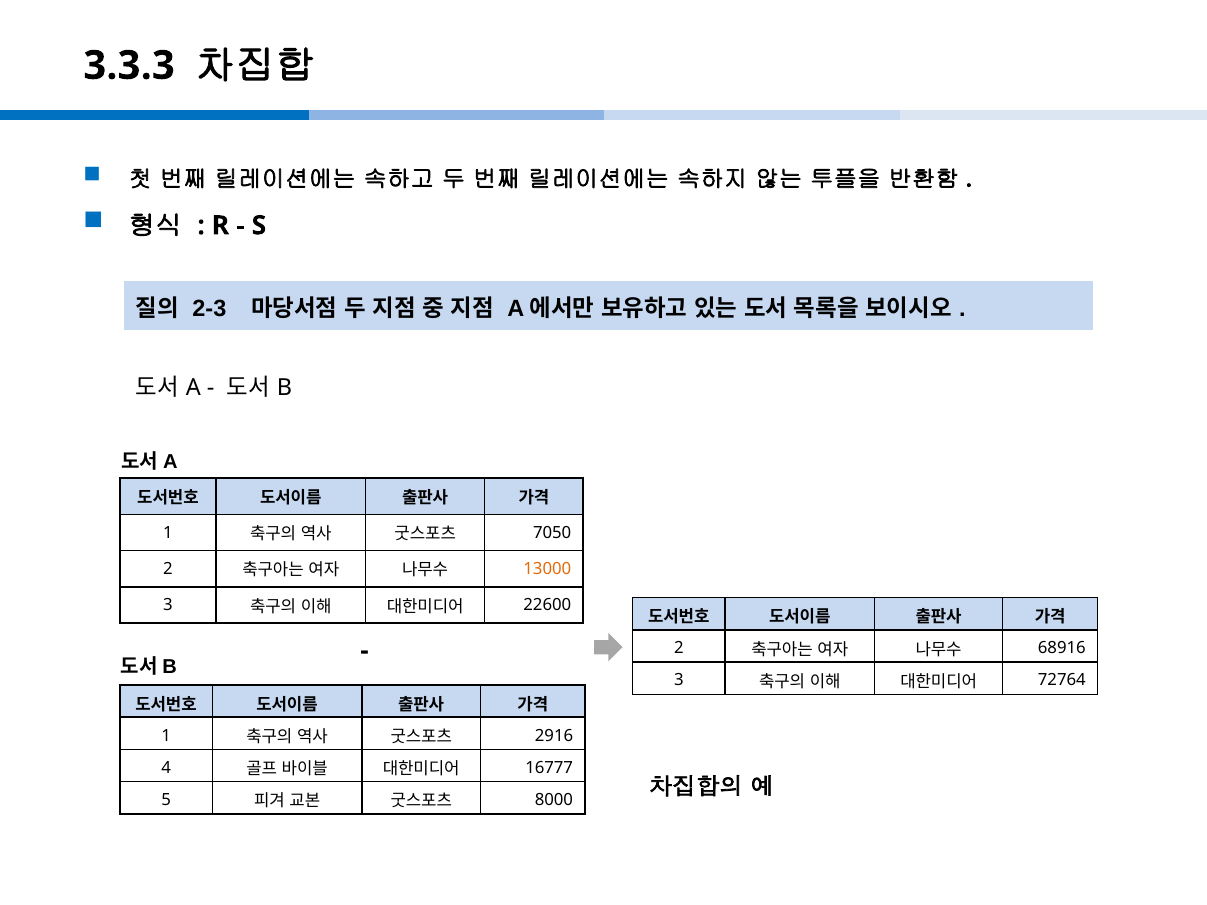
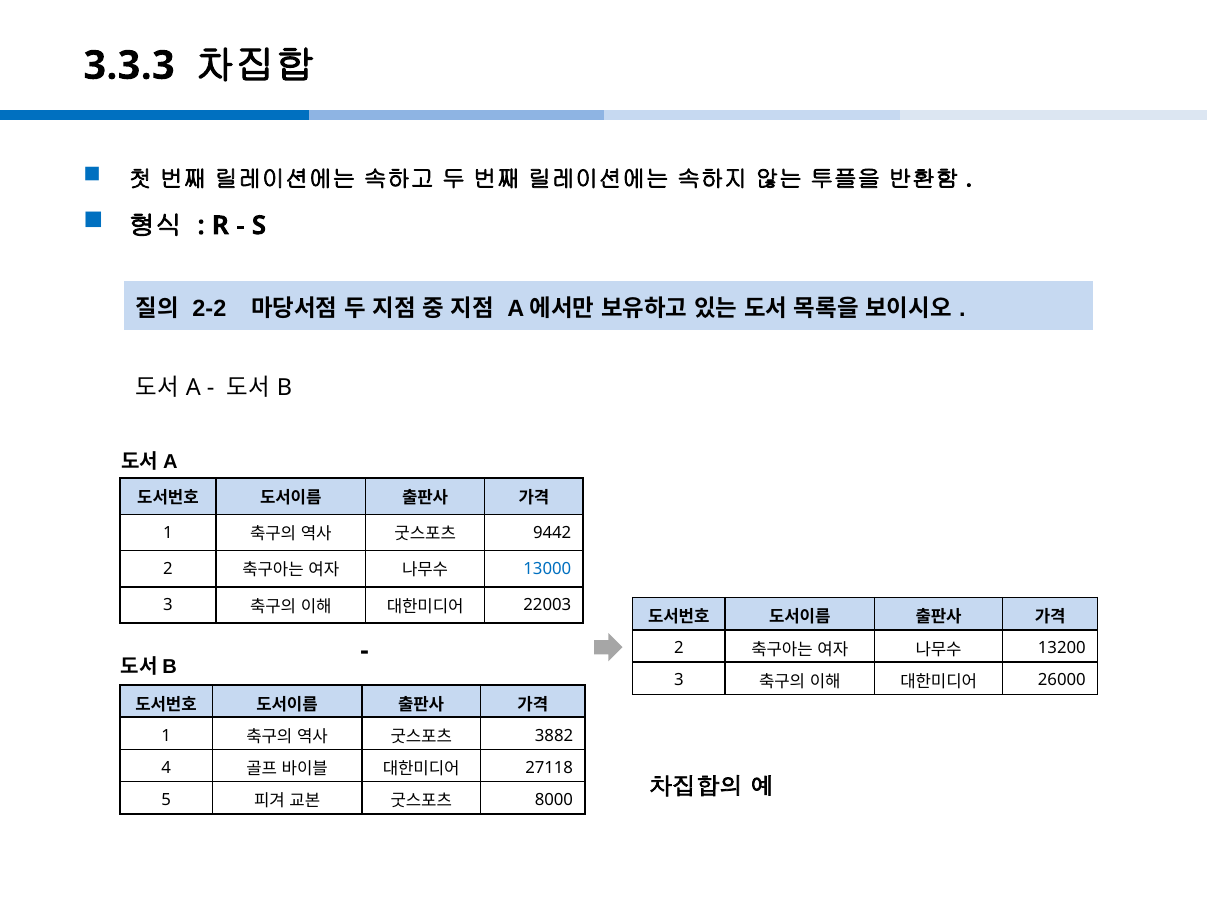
2-3: 2-3 -> 2-2
7050: 7050 -> 9442
13000 colour: orange -> blue
22600: 22600 -> 22003
68916: 68916 -> 13200
72764: 72764 -> 26000
2916: 2916 -> 3882
16777: 16777 -> 27118
